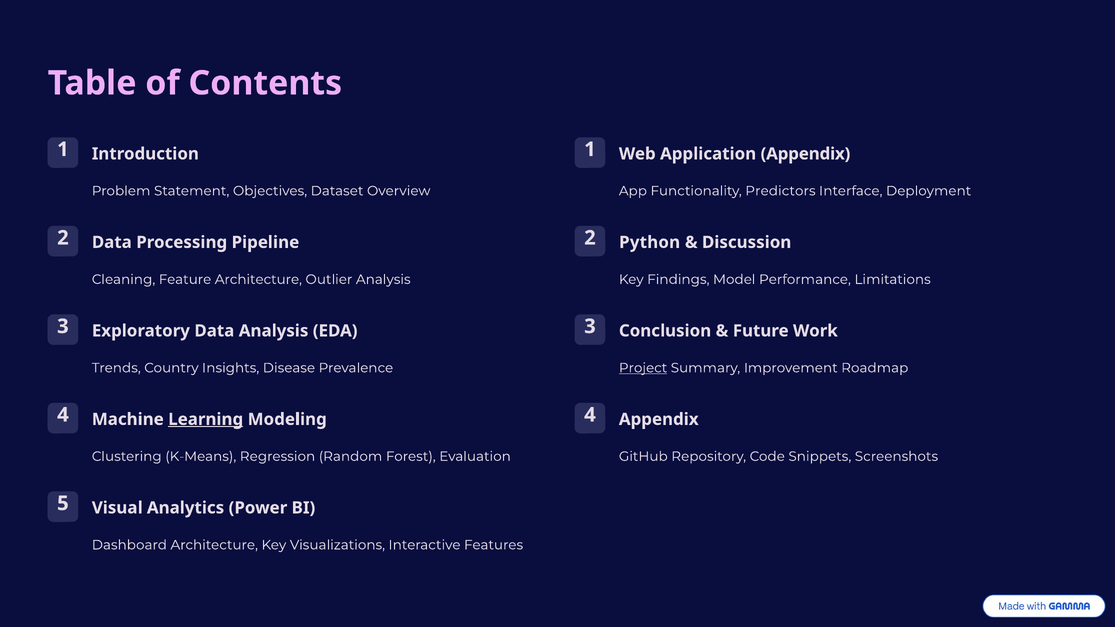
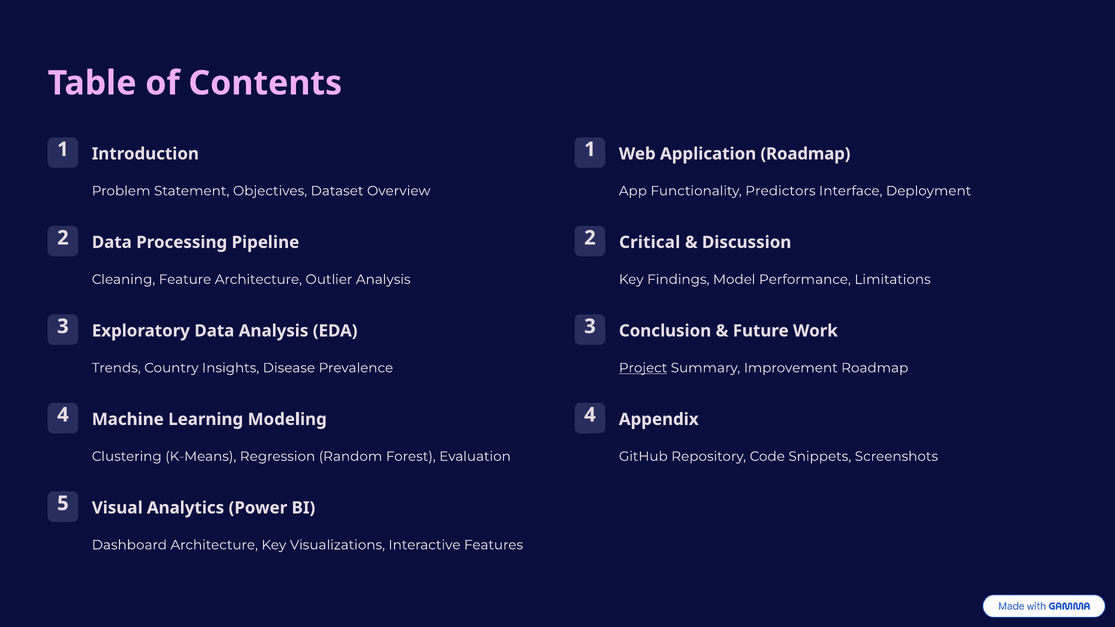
Application Appendix: Appendix -> Roadmap
Python: Python -> Critical
Learning underline: present -> none
